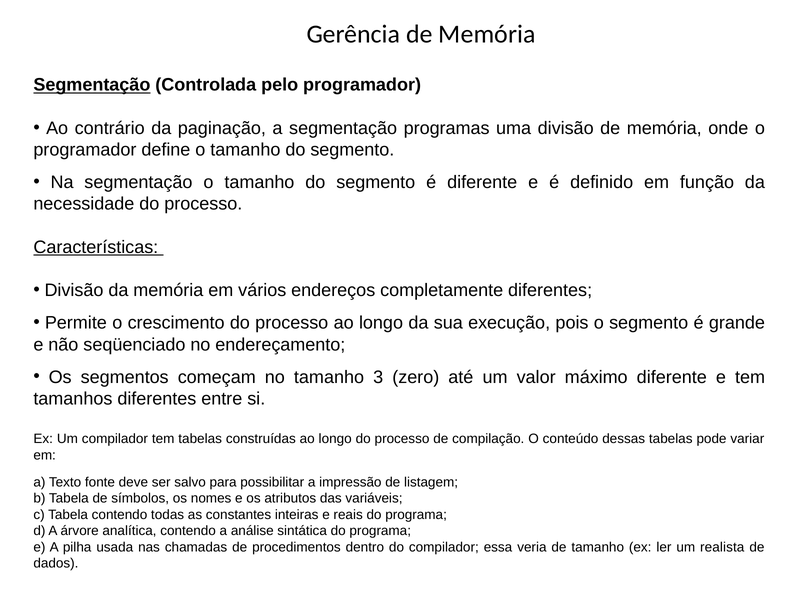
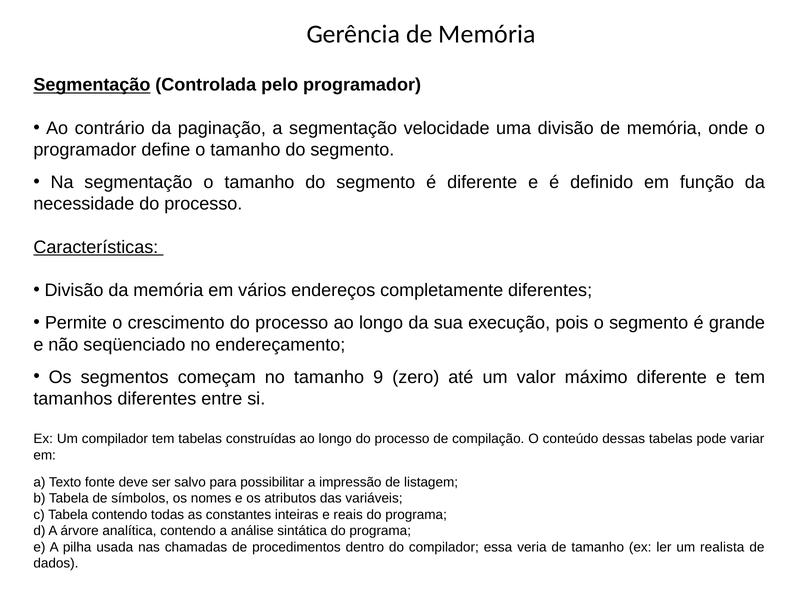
programas: programas -> velocidade
3: 3 -> 9
